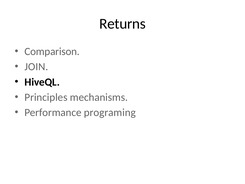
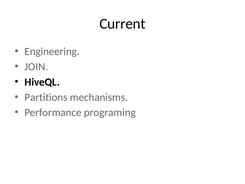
Returns: Returns -> Current
Comparison: Comparison -> Engineering
Principles: Principles -> Partitions
